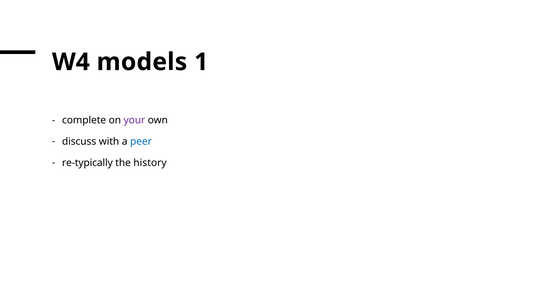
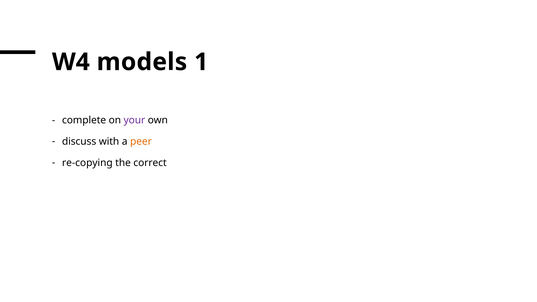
peer colour: blue -> orange
re-typically: re-typically -> re-copying
history: history -> correct
